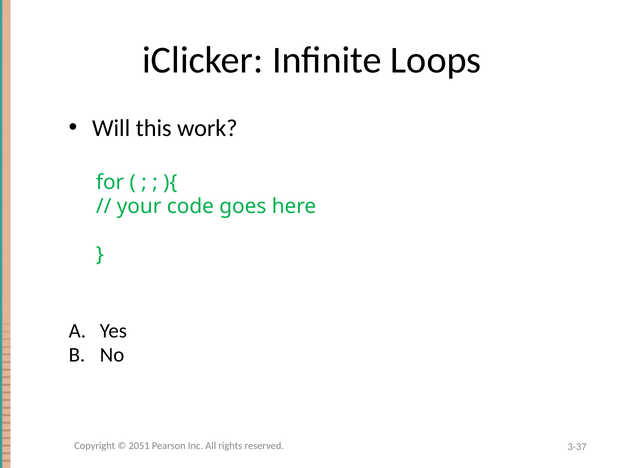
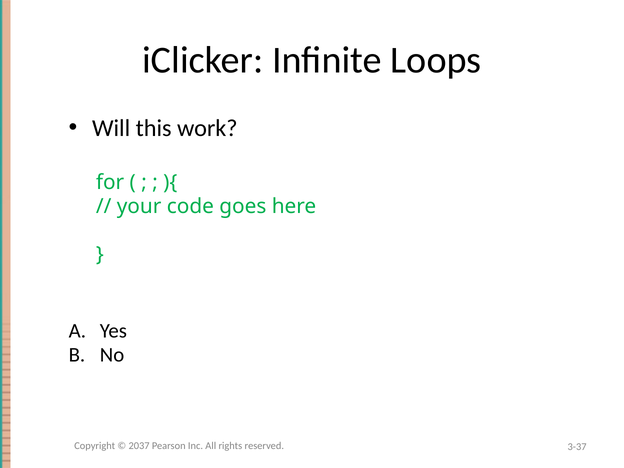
2051: 2051 -> 2037
